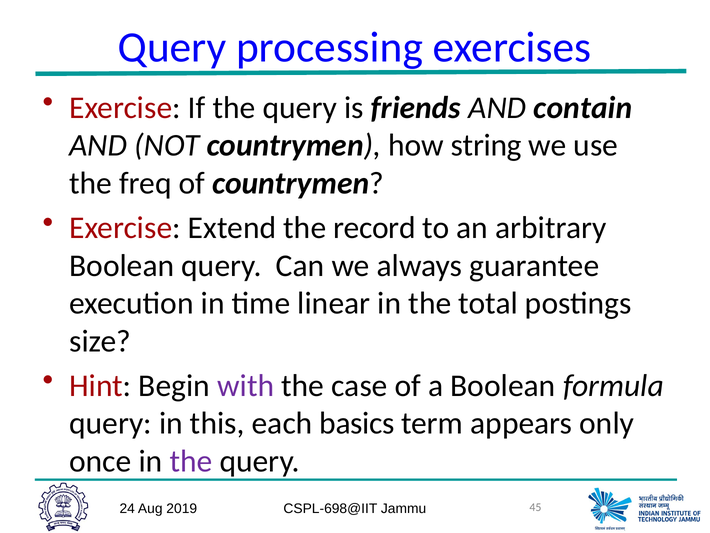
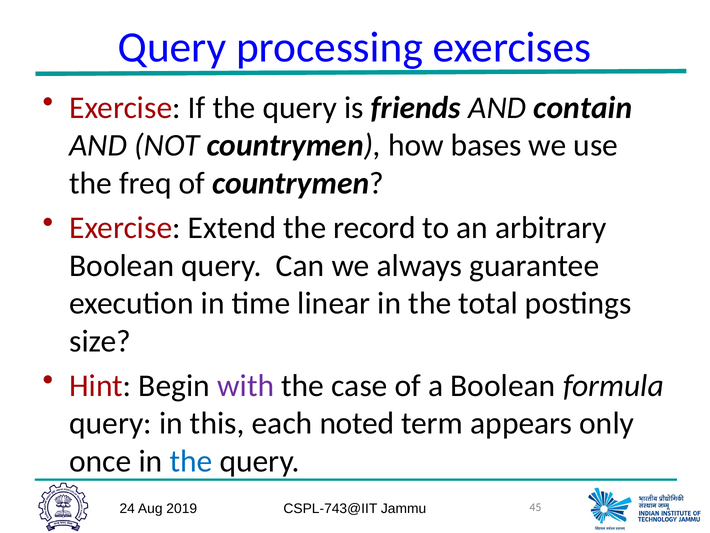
string: string -> bases
basics: basics -> noted
the at (191, 461) colour: purple -> blue
CSPL-698@IIT: CSPL-698@IIT -> CSPL-743@IIT
